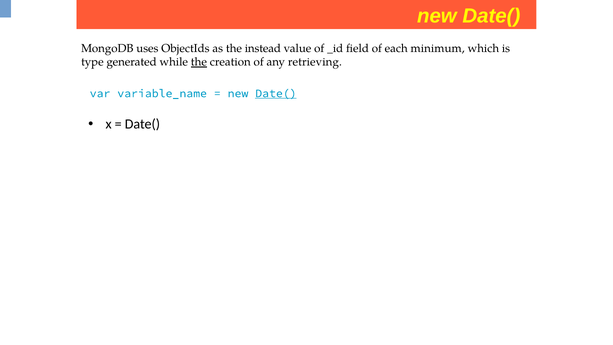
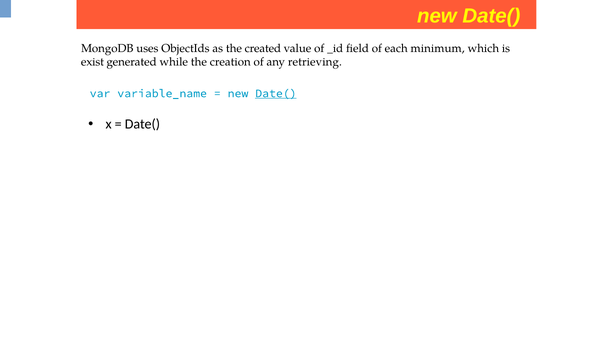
instead: instead -> created
type: type -> exist
the at (199, 62) underline: present -> none
